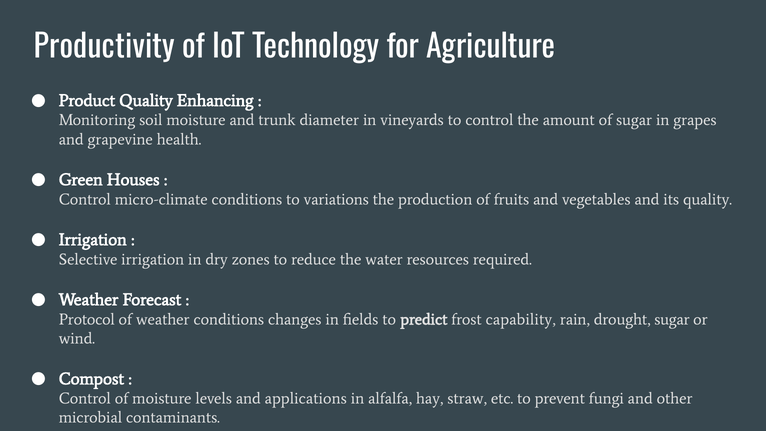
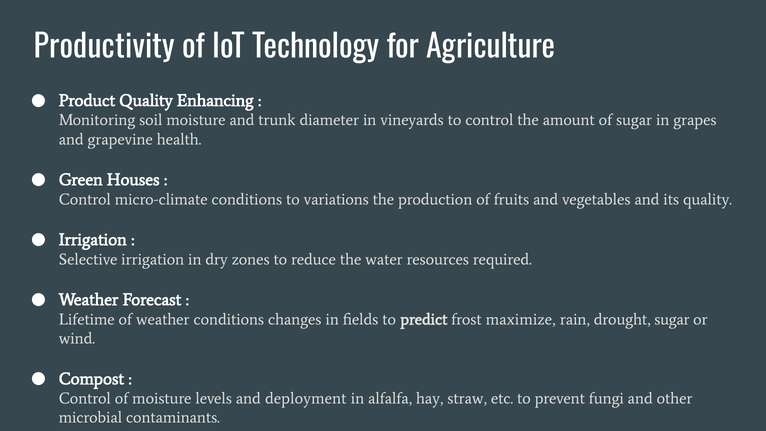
Protocol: Protocol -> Lifetime
capability: capability -> maximize
applications: applications -> deployment
